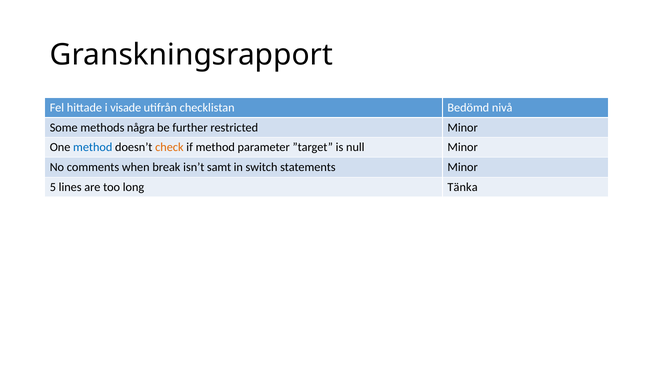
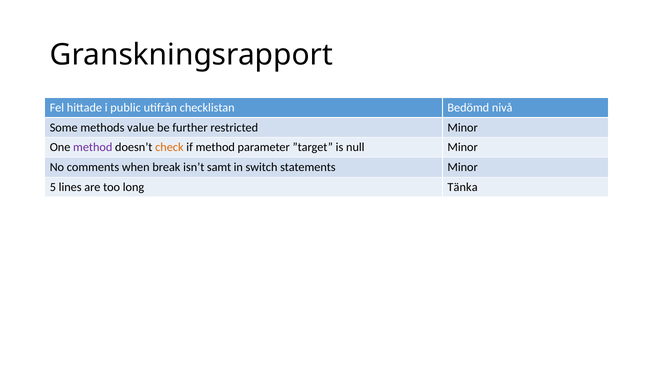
visade: visade -> public
några: några -> value
method at (93, 148) colour: blue -> purple
